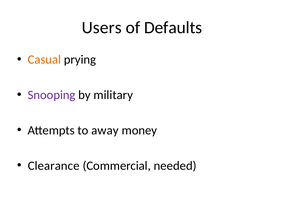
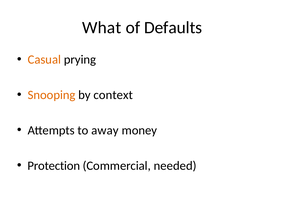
Users: Users -> What
Snooping colour: purple -> orange
military: military -> context
Clearance: Clearance -> Protection
